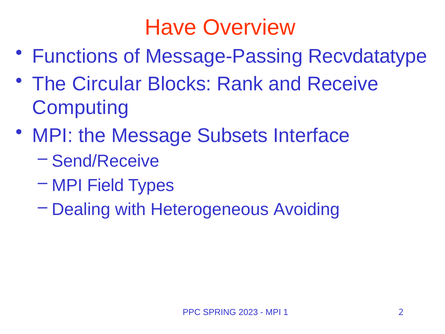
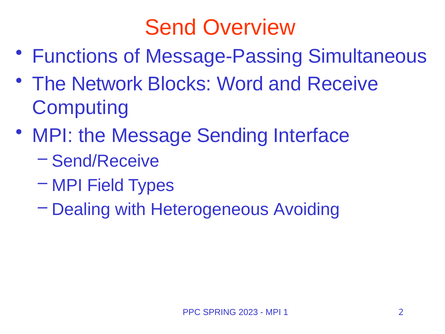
Have: Have -> Send
Recvdatatype: Recvdatatype -> Simultaneous
Circular: Circular -> Network
Rank: Rank -> Word
Subsets: Subsets -> Sending
